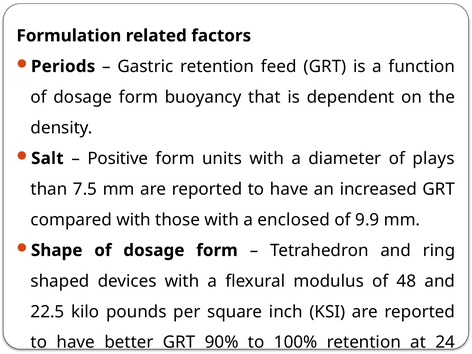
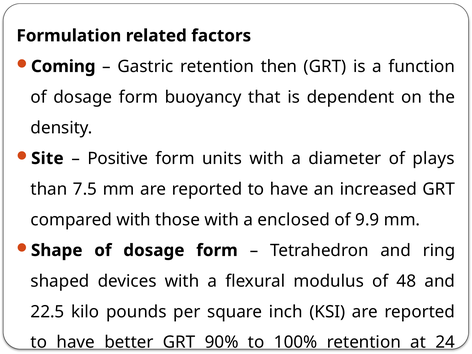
Periods: Periods -> Coming
feed: feed -> then
Salt: Salt -> Site
